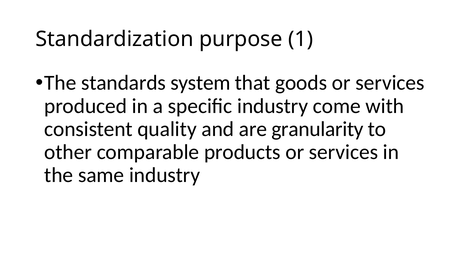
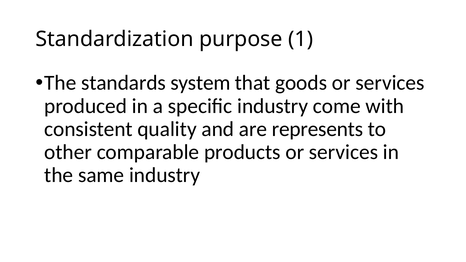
granularity: granularity -> represents
